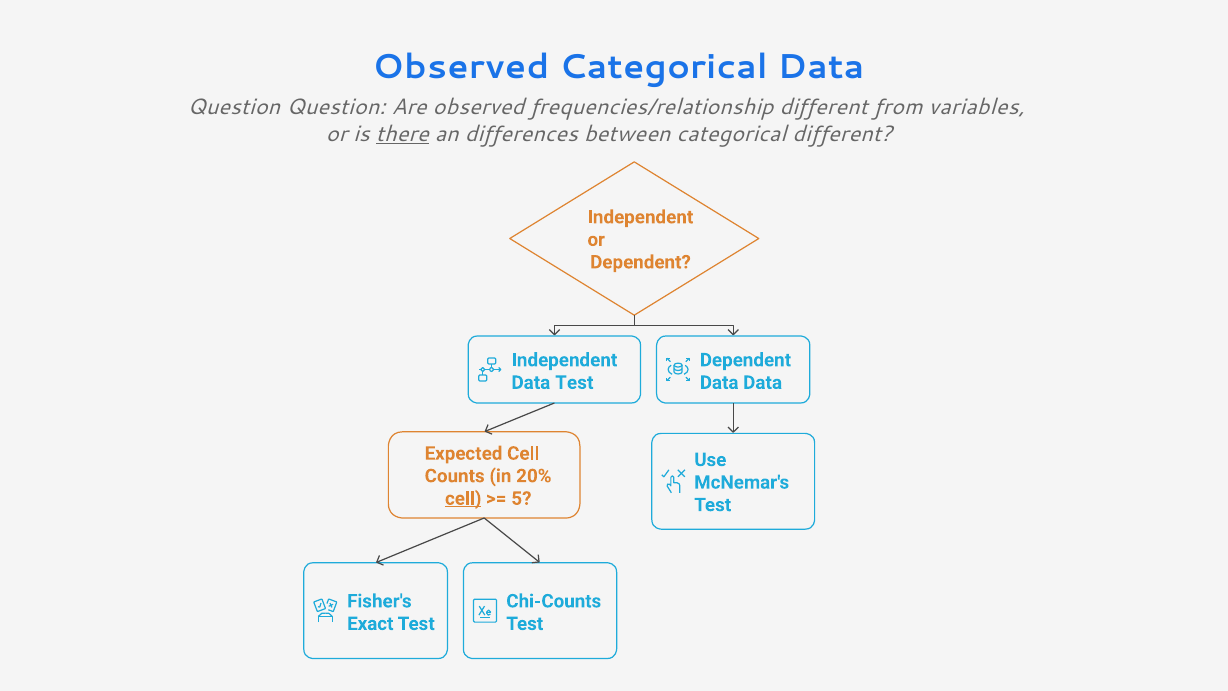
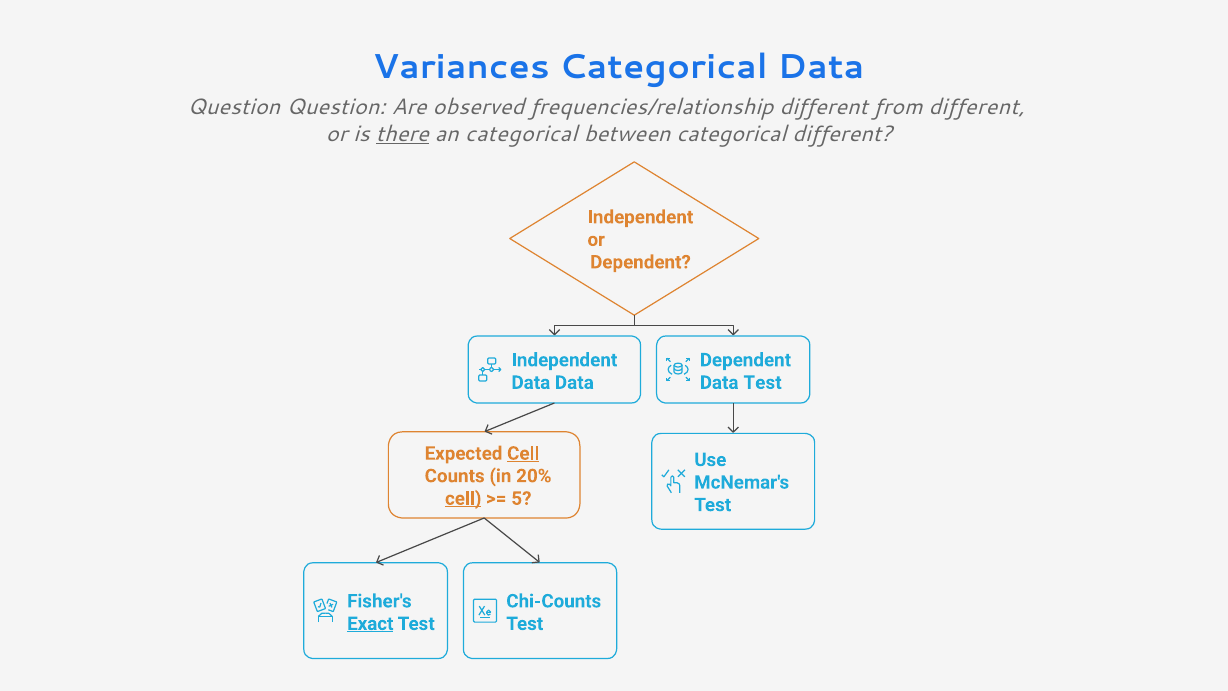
Observed at (461, 67): Observed -> Variances
from variables: variables -> different
an differences: differences -> categorical
Data Test: Test -> Data
Data Data: Data -> Test
Cell at (523, 453) underline: none -> present
Exact underline: none -> present
